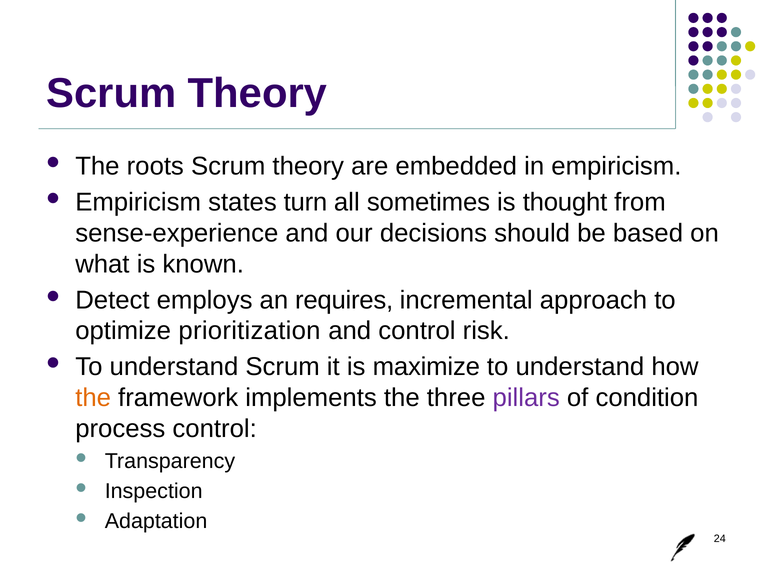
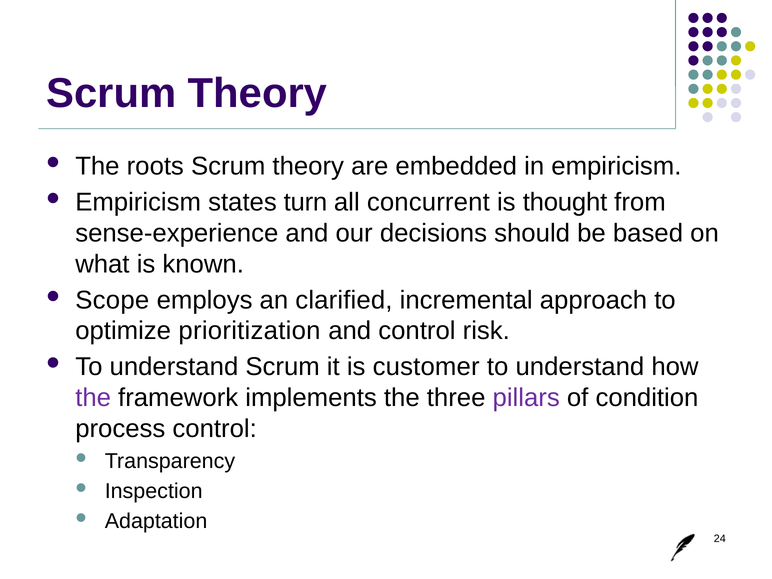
sometimes: sometimes -> concurrent
Detect: Detect -> Scope
requires: requires -> clarified
maximize: maximize -> customer
the at (93, 398) colour: orange -> purple
